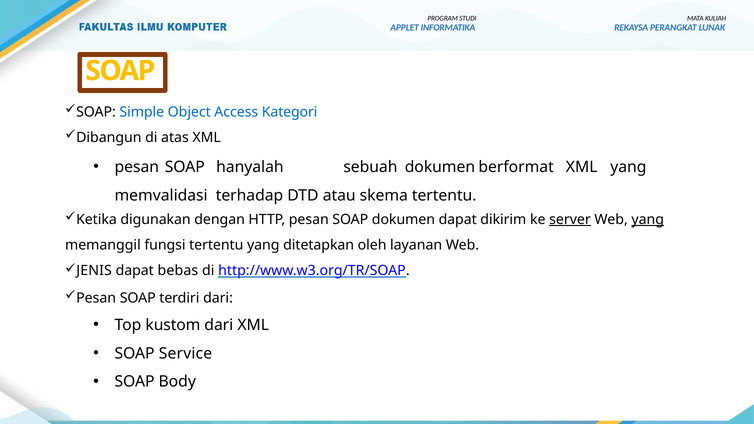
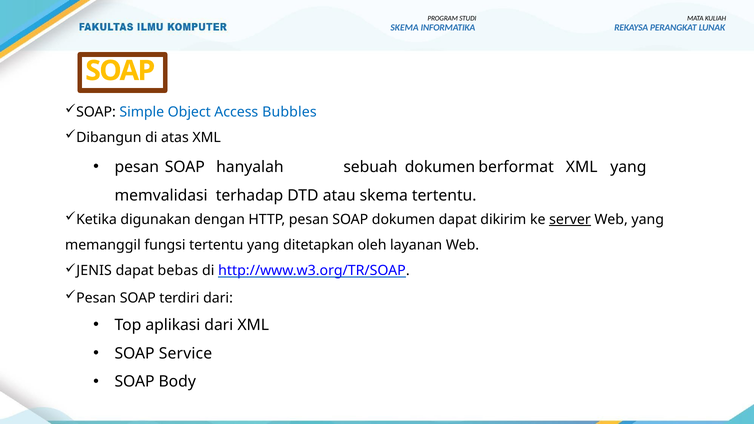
APPLET at (405, 28): APPLET -> SKEMA
Kategori: Kategori -> Bubbles
yang at (648, 220) underline: present -> none
kustom: kustom -> aplikasi
